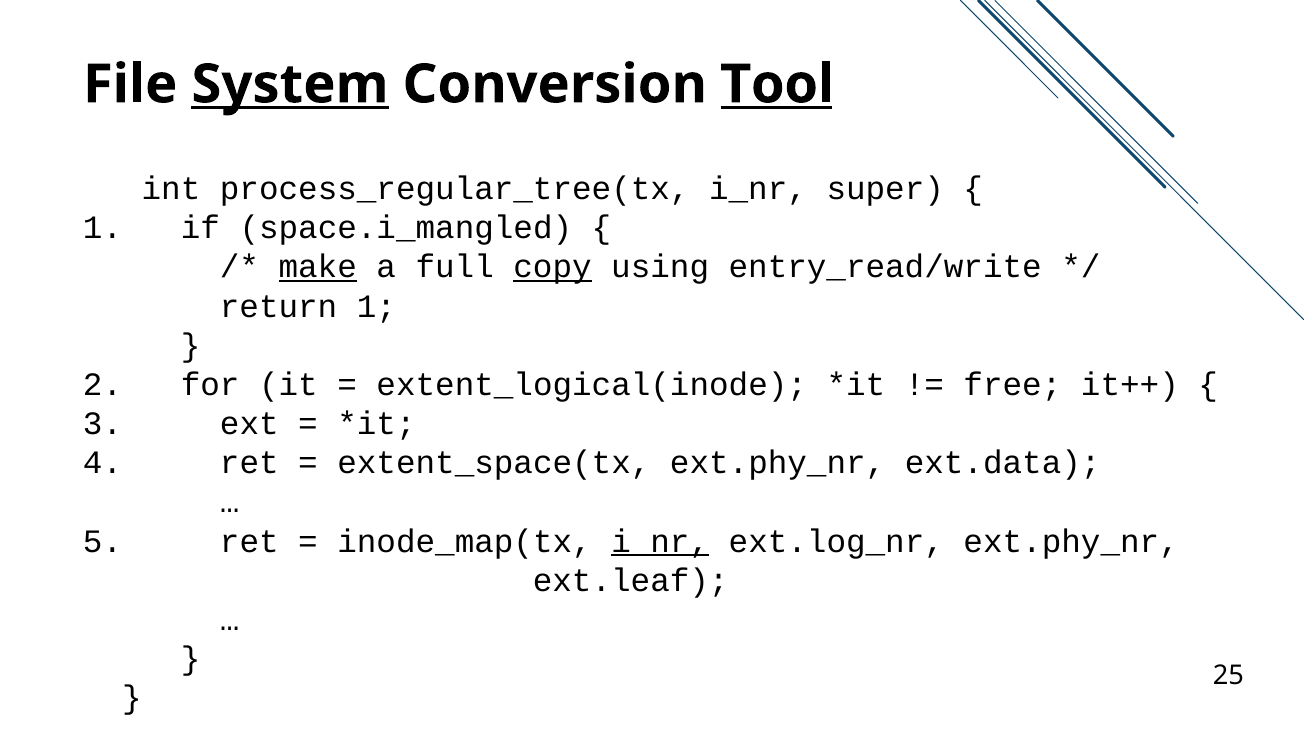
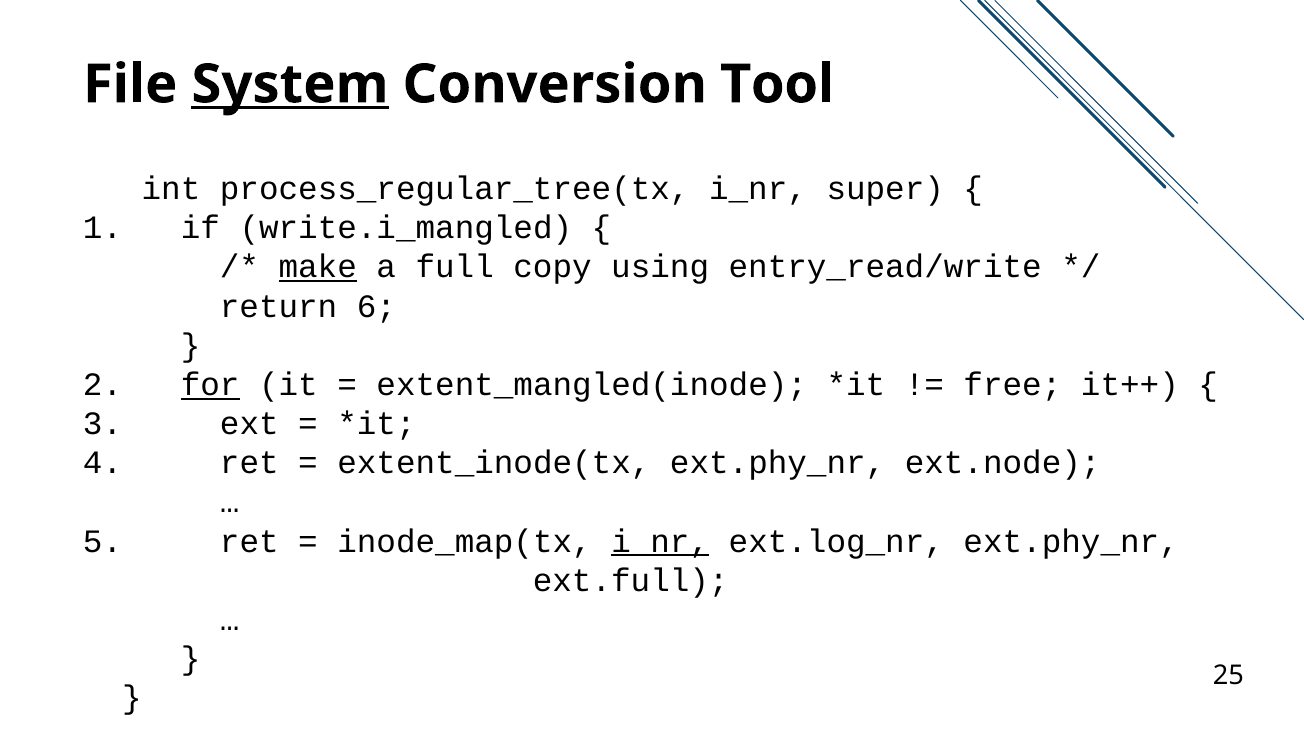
Tool underline: present -> none
space.i_mangled: space.i_mangled -> write.i_mangled
copy underline: present -> none
return 1: 1 -> 6
for underline: none -> present
extent_logical(inode: extent_logical(inode -> extent_mangled(inode
extent_space(tx: extent_space(tx -> extent_inode(tx
ext.data: ext.data -> ext.node
ext.leaf: ext.leaf -> ext.full
